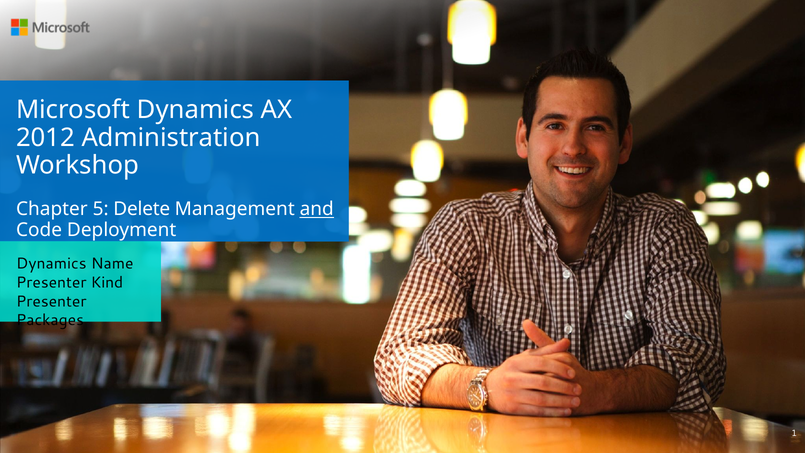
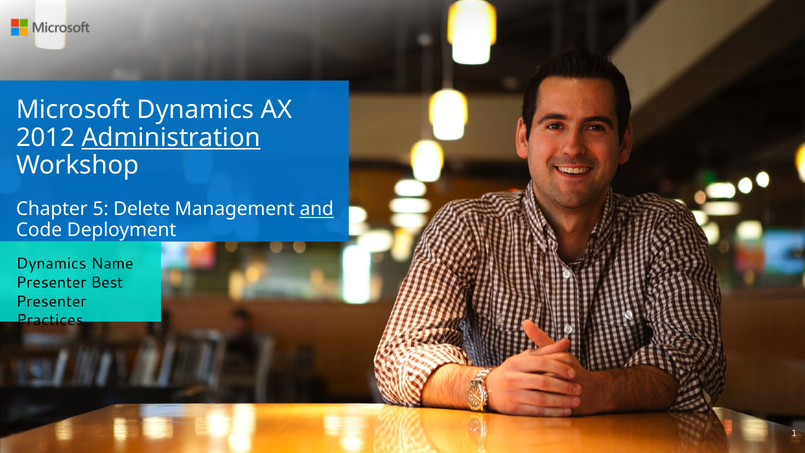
Administration underline: none -> present
Kind: Kind -> Best
Packages: Packages -> Practices
